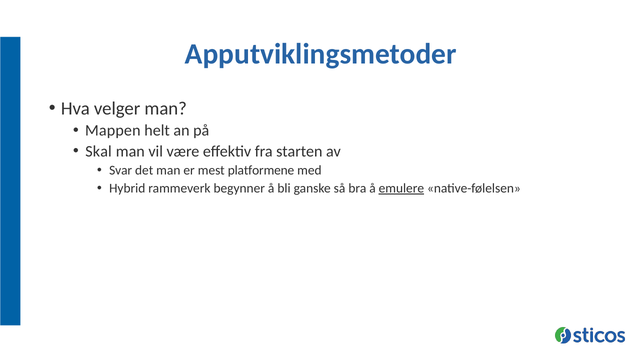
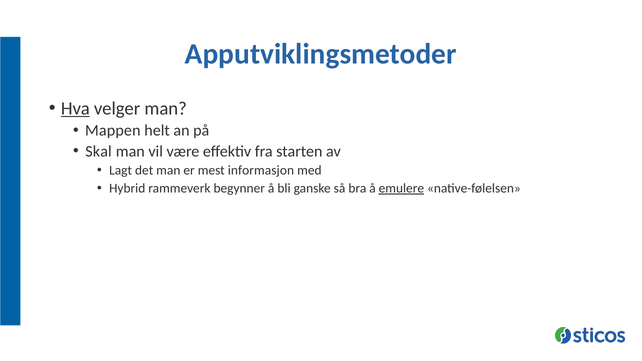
Hva underline: none -> present
Svar: Svar -> Lagt
platformene: platformene -> informasjon
